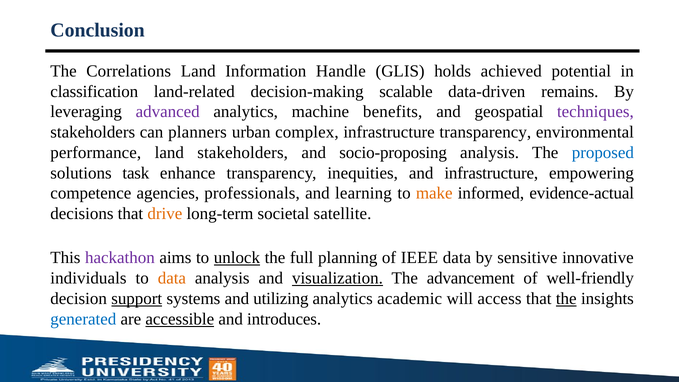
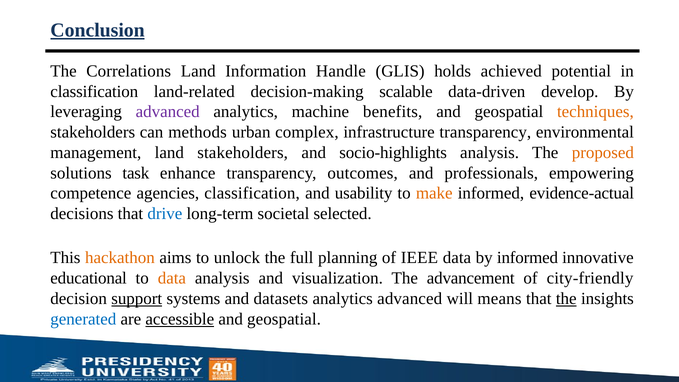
Conclusion underline: none -> present
remains: remains -> develop
techniques colour: purple -> orange
planners: planners -> methods
performance: performance -> management
socio-proposing: socio-proposing -> socio-highlights
proposed colour: blue -> orange
inequities: inequities -> outcomes
and infrastructure: infrastructure -> professionals
agencies professionals: professionals -> classification
learning: learning -> usability
drive colour: orange -> blue
satellite: satellite -> selected
hackathon colour: purple -> orange
unlock underline: present -> none
by sensitive: sensitive -> informed
individuals: individuals -> educational
visualization underline: present -> none
well-friendly: well-friendly -> city-friendly
utilizing: utilizing -> datasets
analytics academic: academic -> advanced
access: access -> means
introduces at (284, 319): introduces -> geospatial
